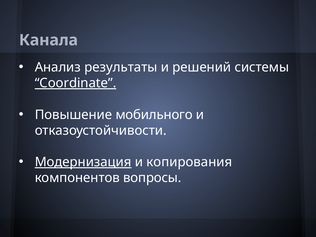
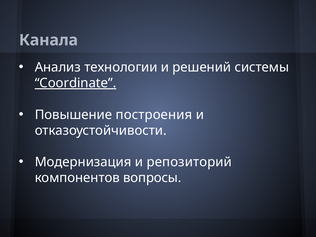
результаты: результаты -> технологии
мобильного: мобильного -> построения
Модернизация underline: present -> none
копирования: копирования -> репозиторий
